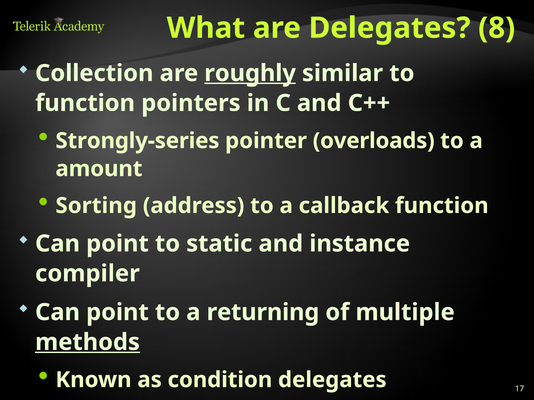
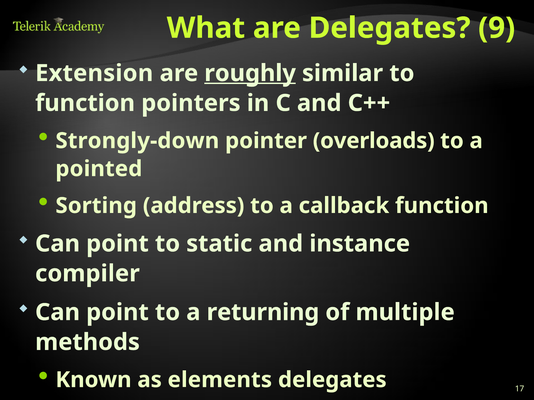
8: 8 -> 9
Collection: Collection -> Extension
Strongly-series: Strongly-series -> Strongly-down
amount: amount -> pointed
methods underline: present -> none
condition: condition -> elements
